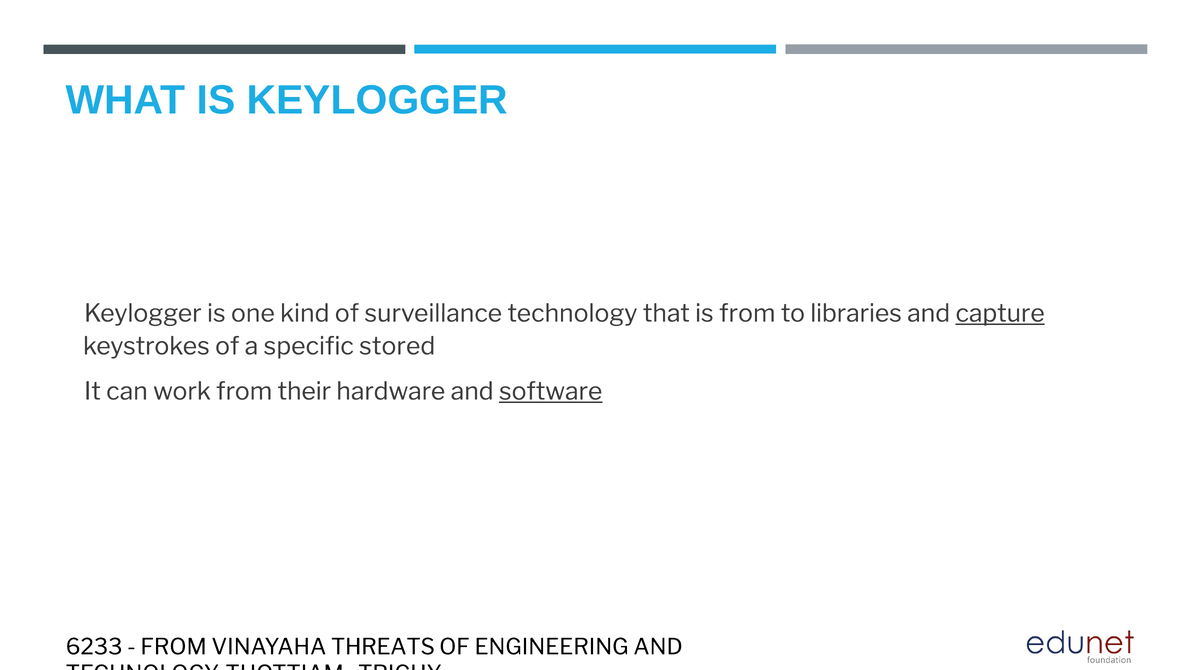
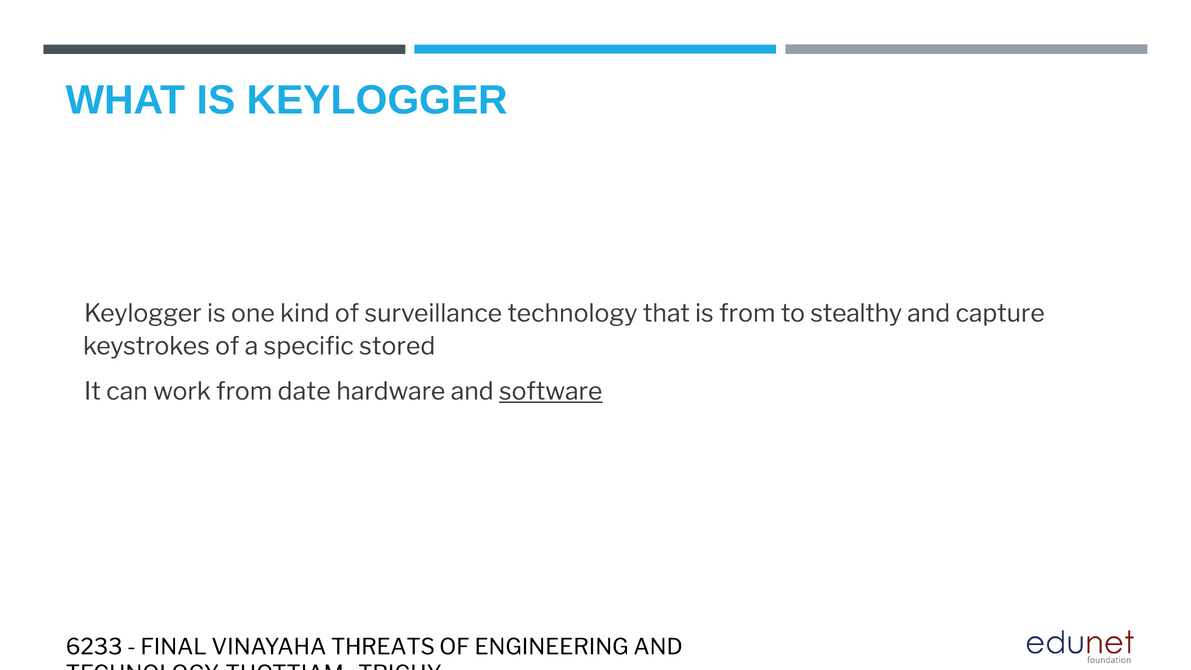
libraries: libraries -> stealthy
capture underline: present -> none
their: their -> date
FROM at (174, 647): FROM -> FINAL
